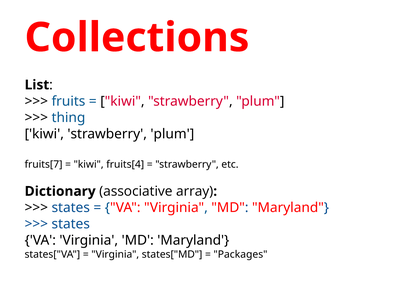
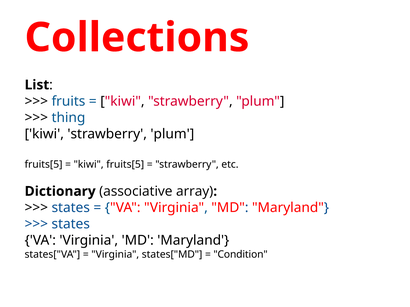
fruits[7 at (44, 165): fruits[7 -> fruits[5
kiwi fruits[4: fruits[4 -> fruits[5
Packages: Packages -> Condition
